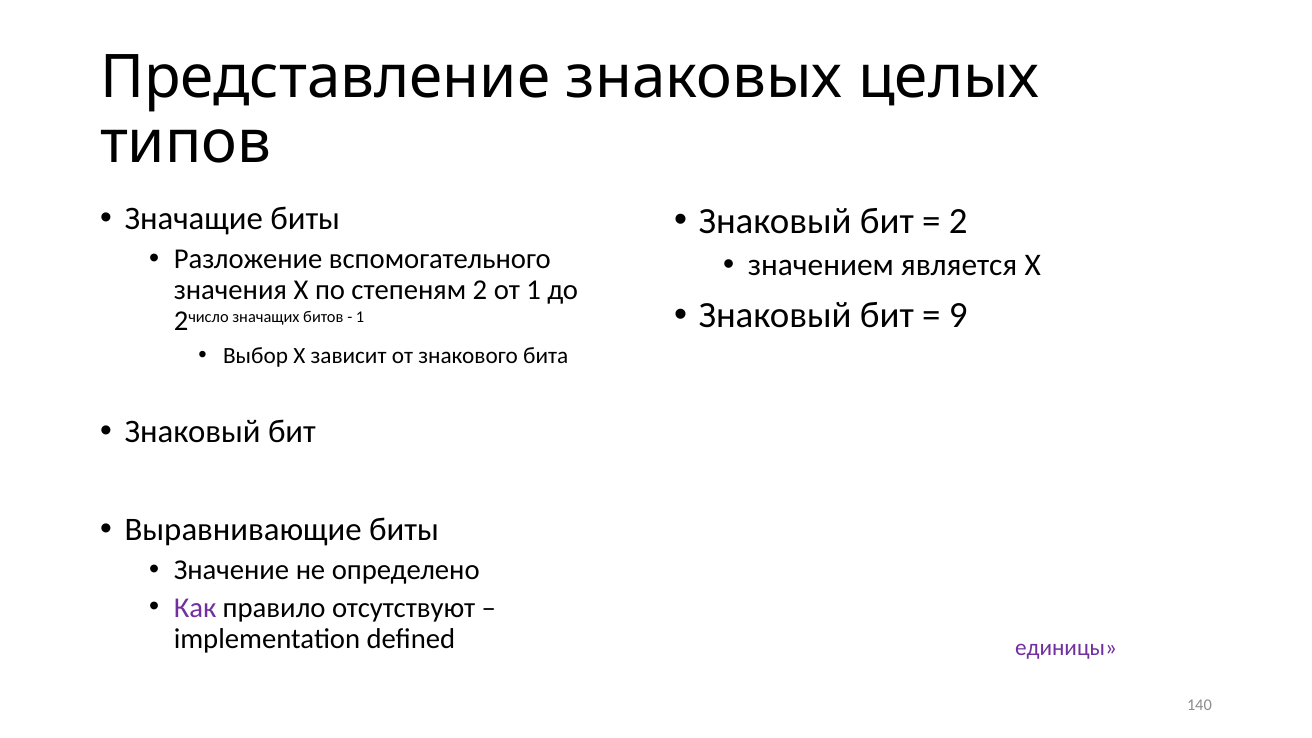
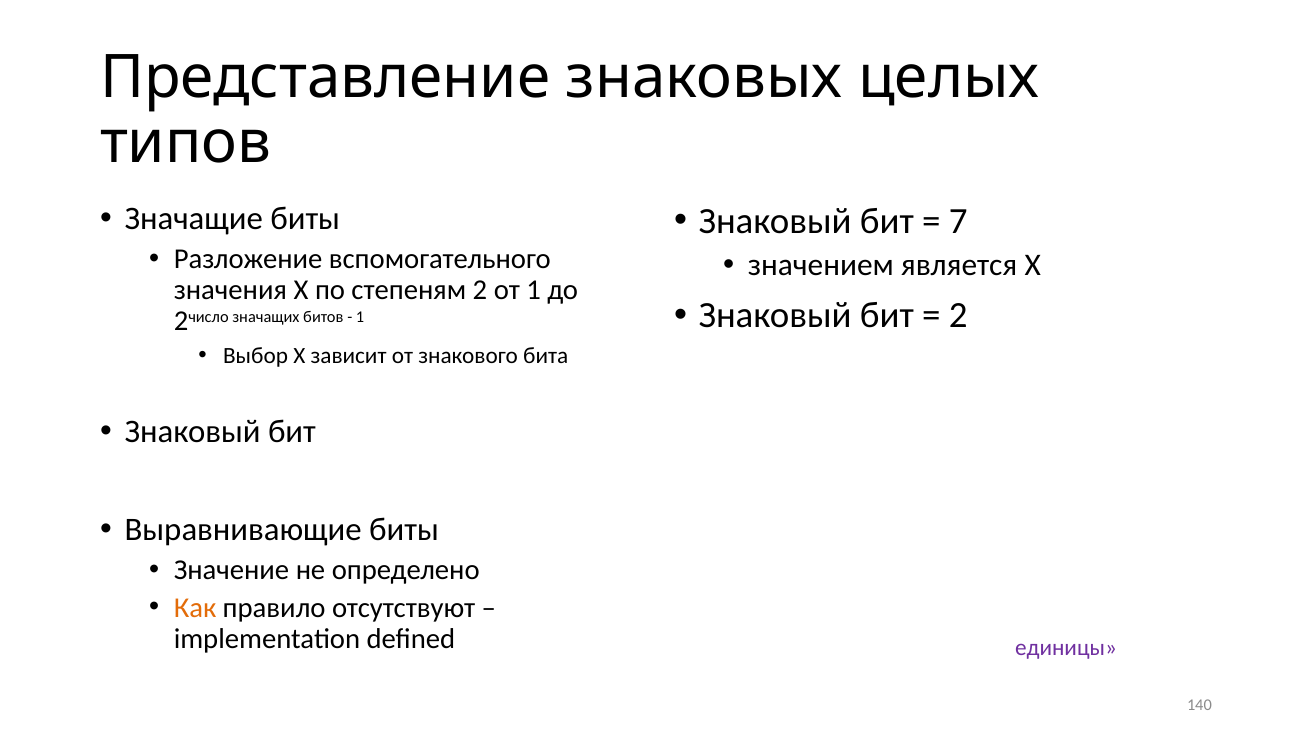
2 at (958, 221): 2 -> 7
9 at (958, 315): 9 -> 2
Как colour: purple -> orange
